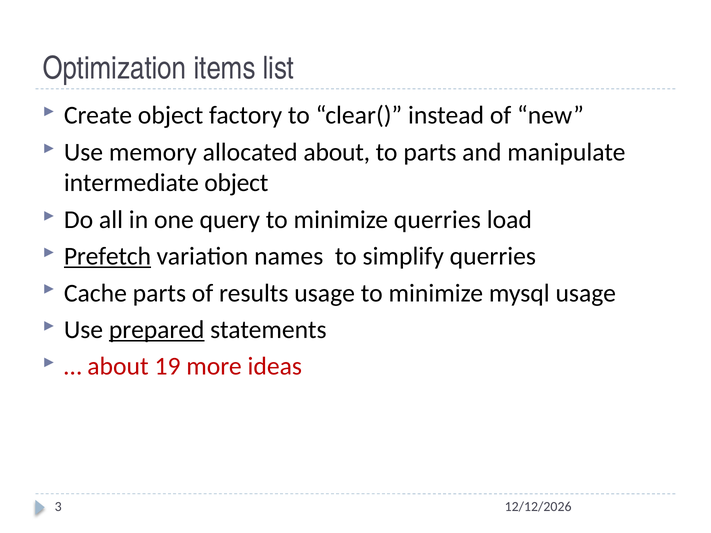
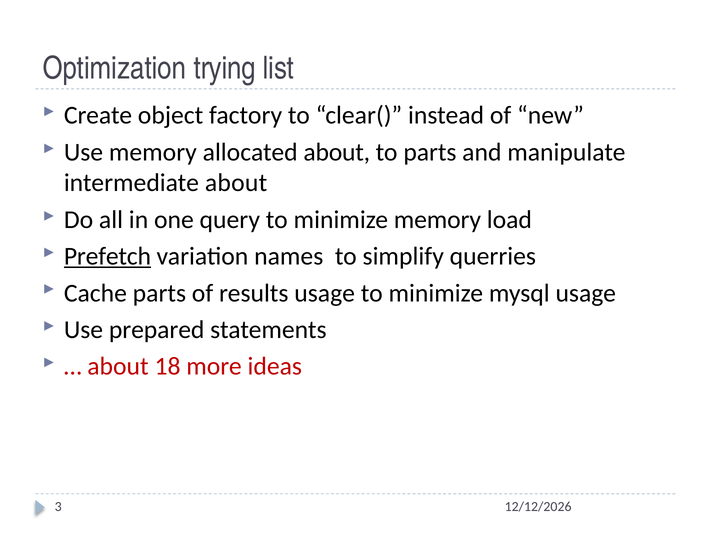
items: items -> trying
intermediate object: object -> about
minimize querries: querries -> memory
prepared underline: present -> none
19: 19 -> 18
